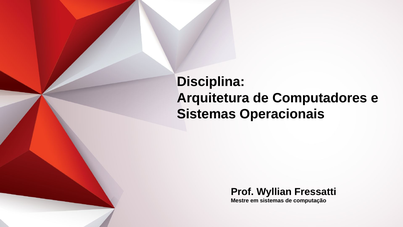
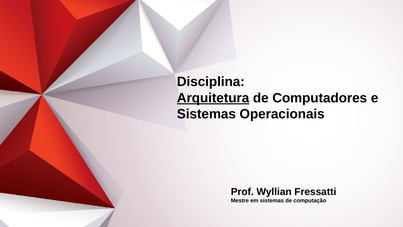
Arquitetura underline: none -> present
